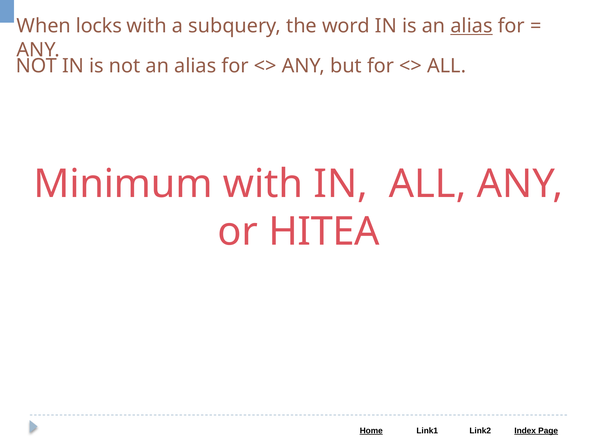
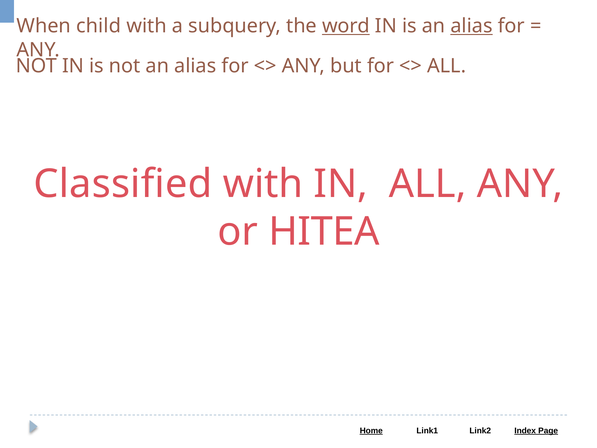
locks: locks -> child
word underline: none -> present
Minimum: Minimum -> Classified
